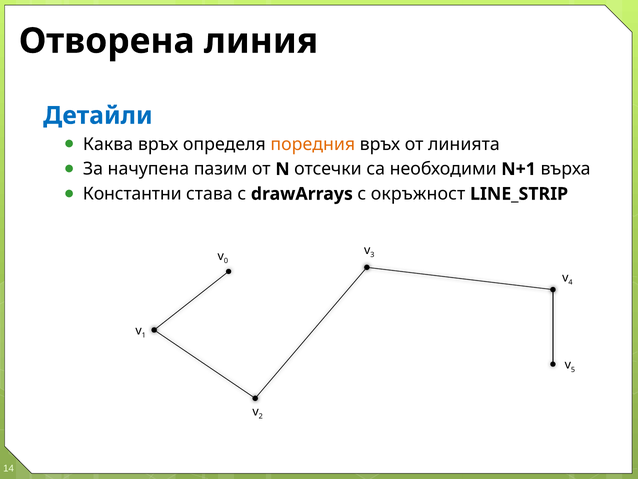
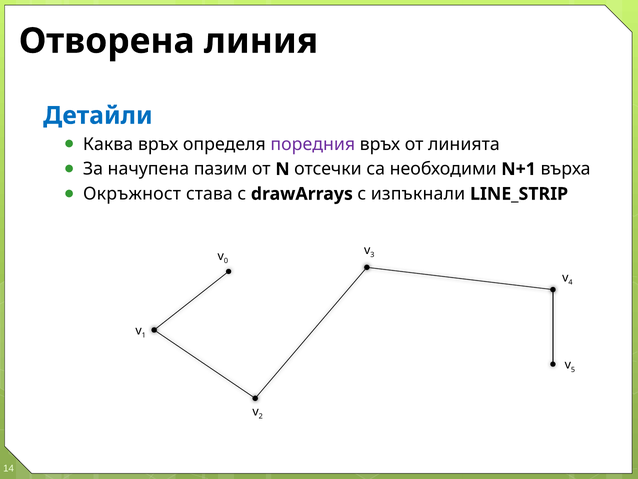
поредния colour: orange -> purple
Константни: Константни -> Окръжност
окръжност: окръжност -> изпъкнали
